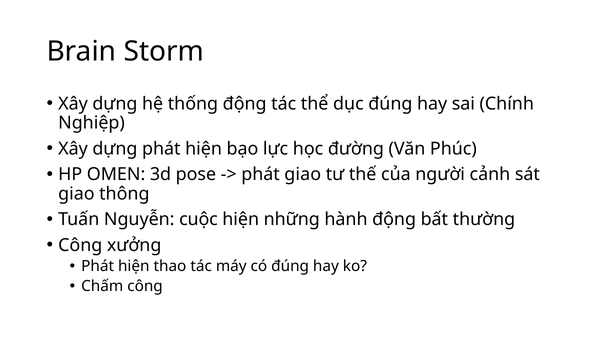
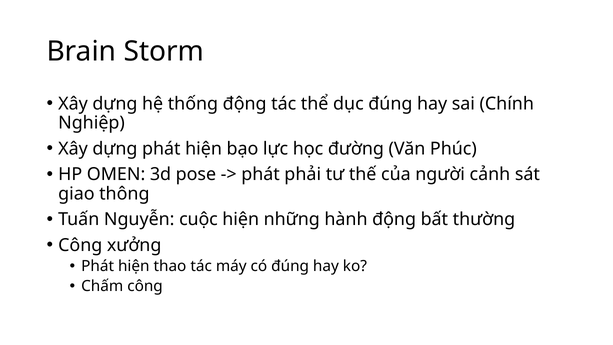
phát giao: giao -> phải
